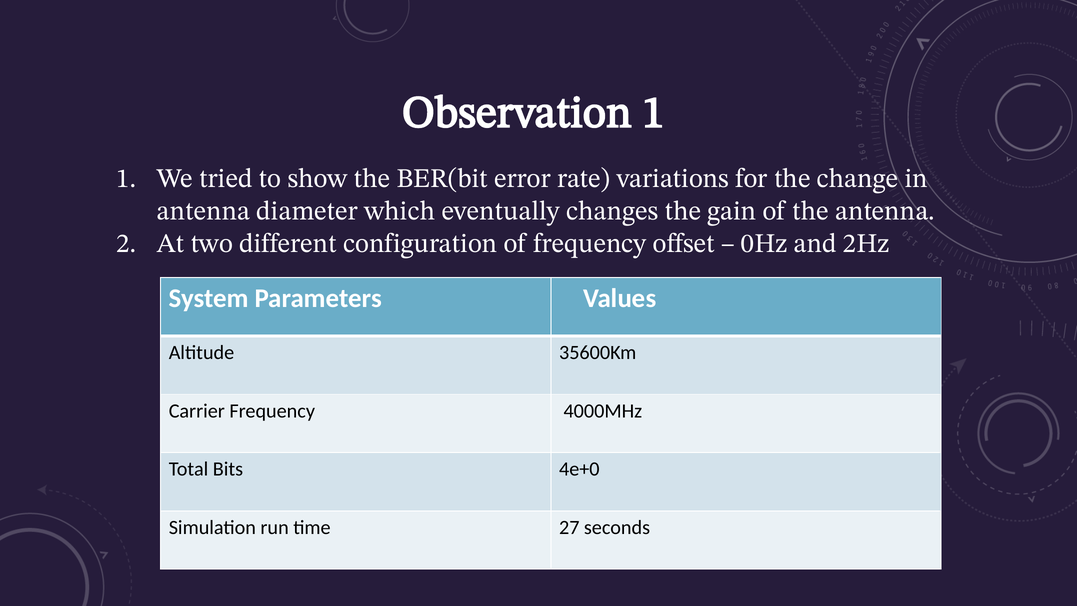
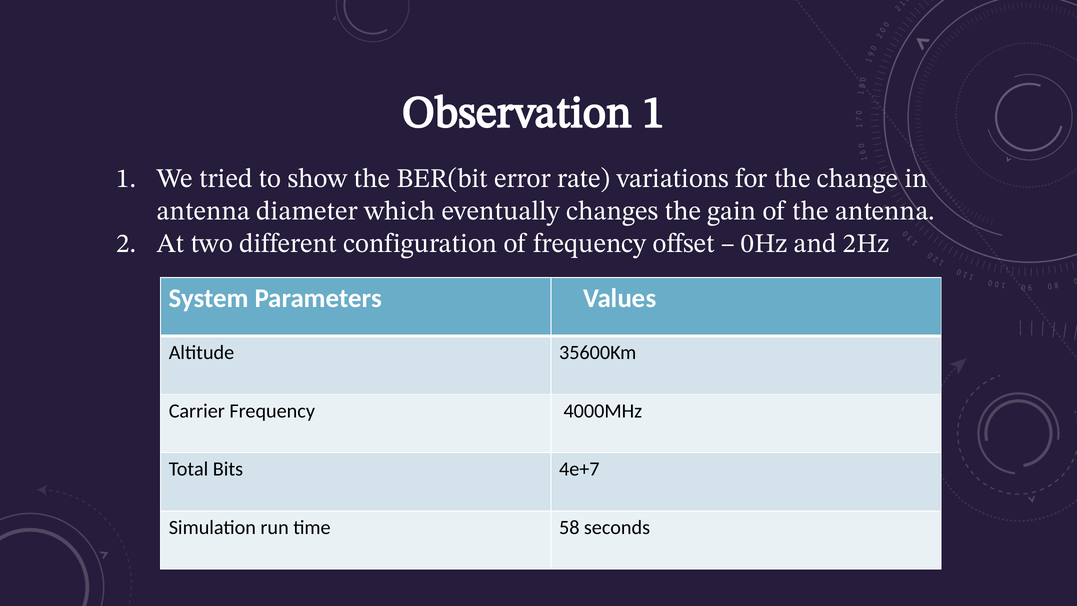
4e+0: 4e+0 -> 4e+7
27: 27 -> 58
